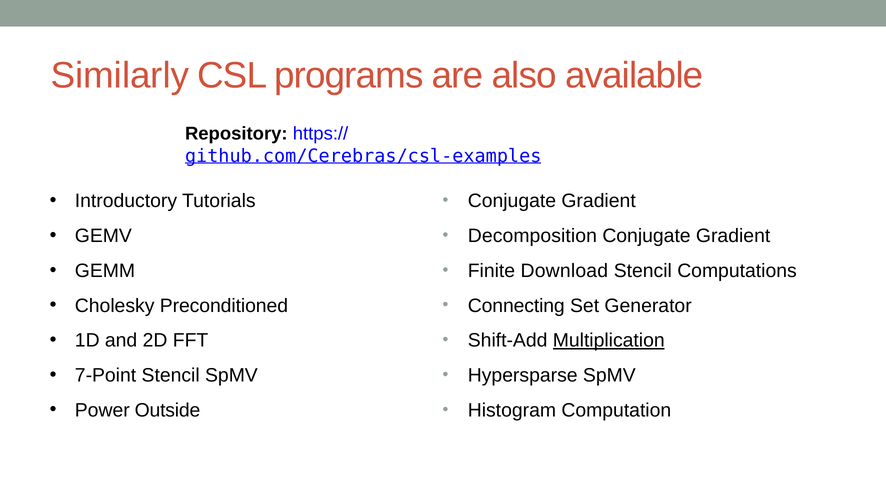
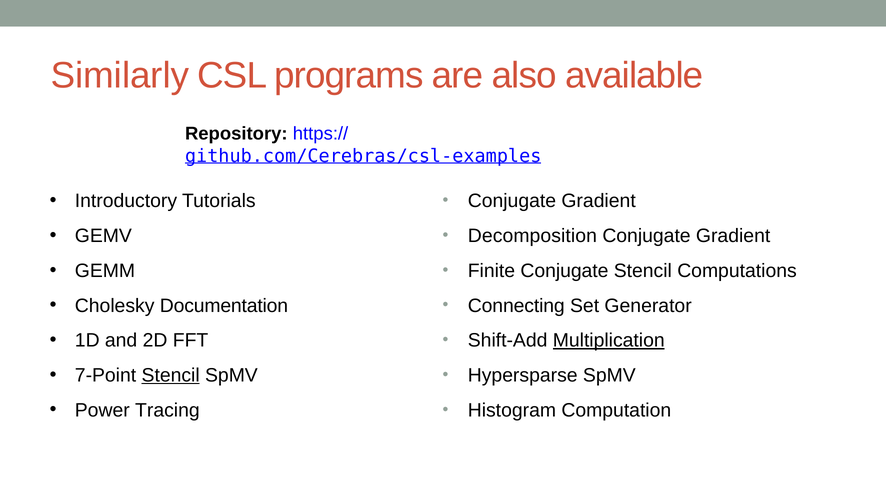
Finite Download: Download -> Conjugate
Preconditioned: Preconditioned -> Documentation
Stencil at (171, 376) underline: none -> present
Outside: Outside -> Tracing
